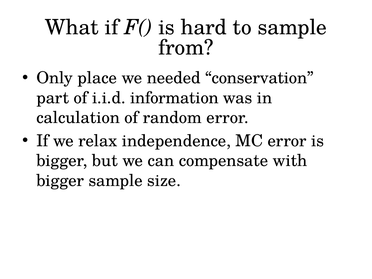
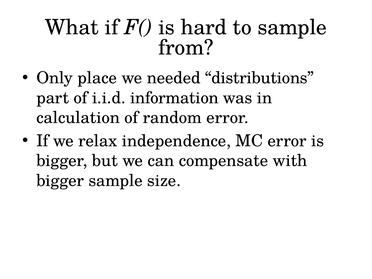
conservation: conservation -> distributions
